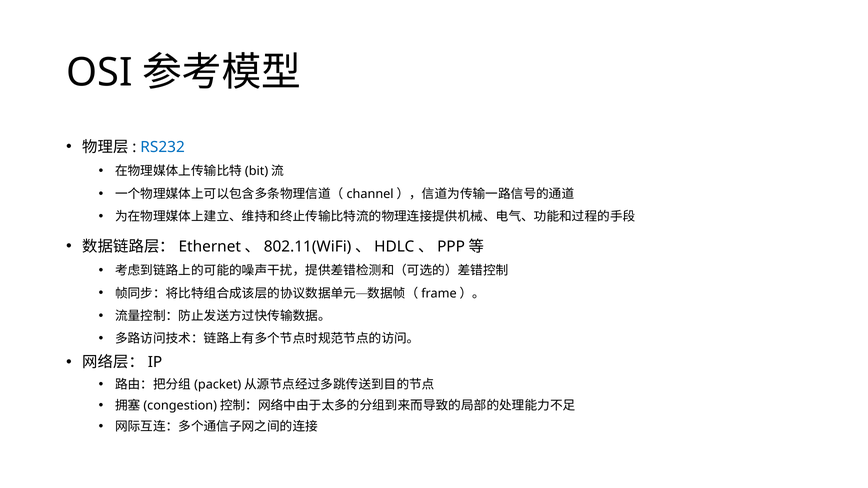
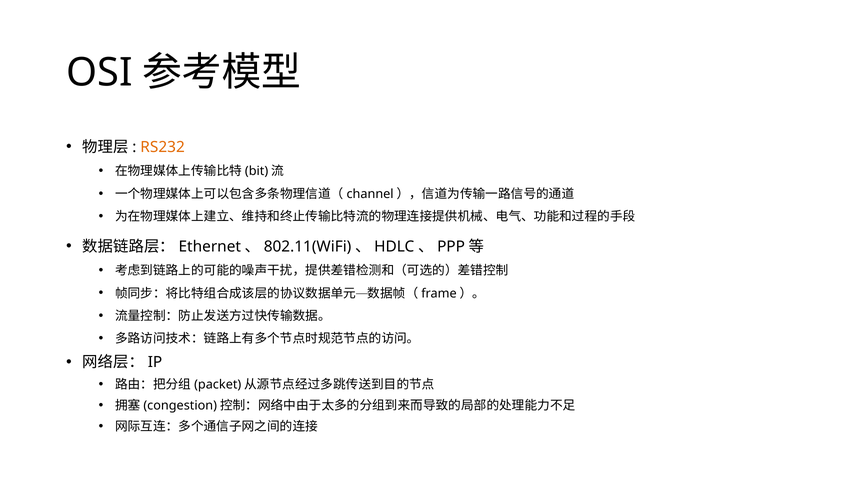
RS232 colour: blue -> orange
